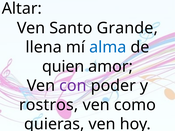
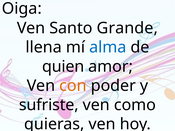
Altar: Altar -> Oiga
con colour: purple -> orange
rostros: rostros -> sufriste
